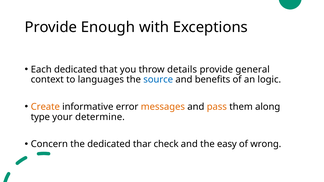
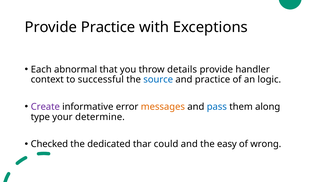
Provide Enough: Enough -> Practice
Each dedicated: dedicated -> abnormal
general: general -> handler
languages: languages -> successful
and benefits: benefits -> practice
Create colour: orange -> purple
pass colour: orange -> blue
Concern: Concern -> Checked
check: check -> could
